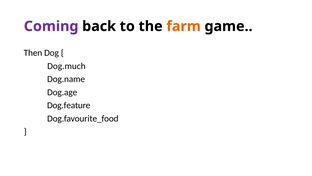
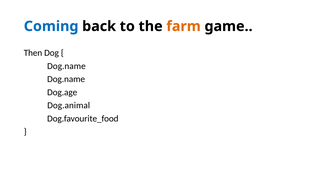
Coming colour: purple -> blue
Dog.much at (66, 66): Dog.much -> Dog.name
Dog.feature: Dog.feature -> Dog.animal
